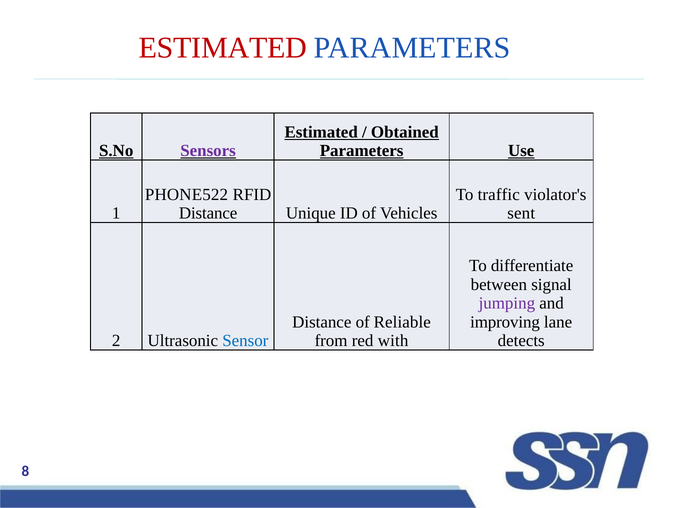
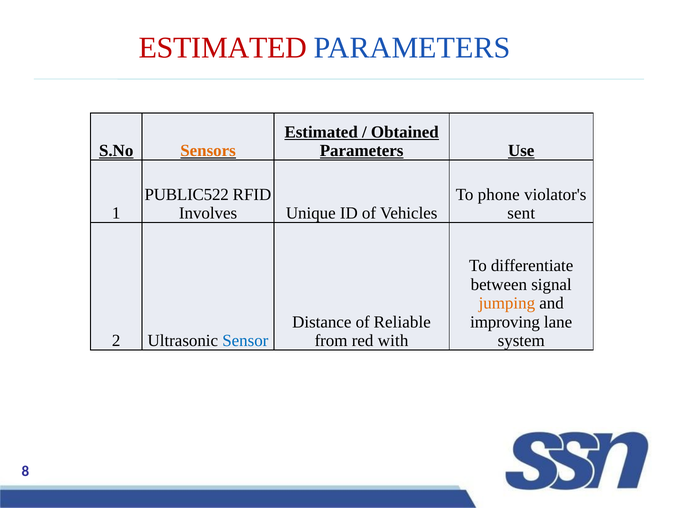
Sensors colour: purple -> orange
PHONE522: PHONE522 -> PUBLIC522
traffic: traffic -> phone
Distance at (208, 213): Distance -> Involves
jumping colour: purple -> orange
detects: detects -> system
